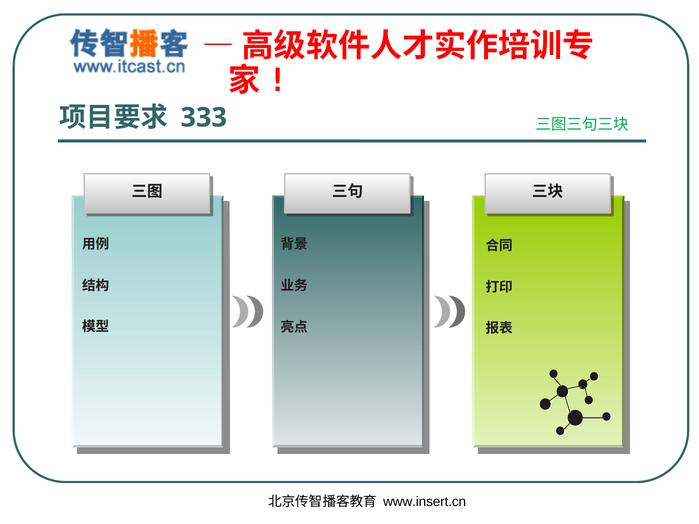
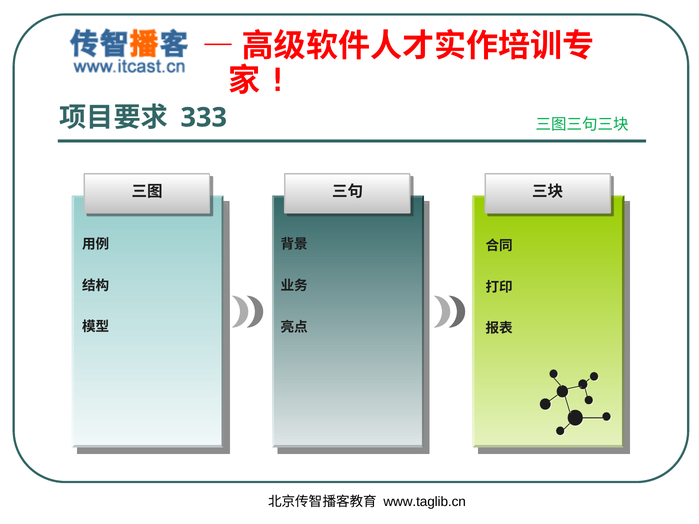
www.insert.cn: www.insert.cn -> www.taglib.cn
